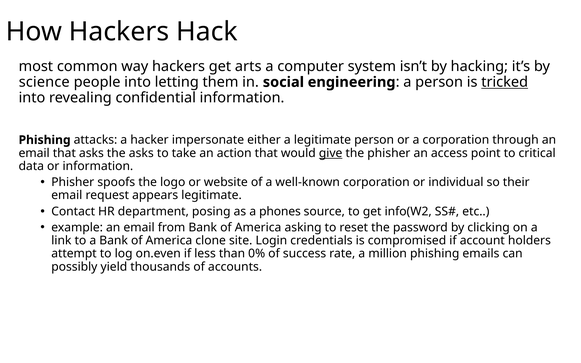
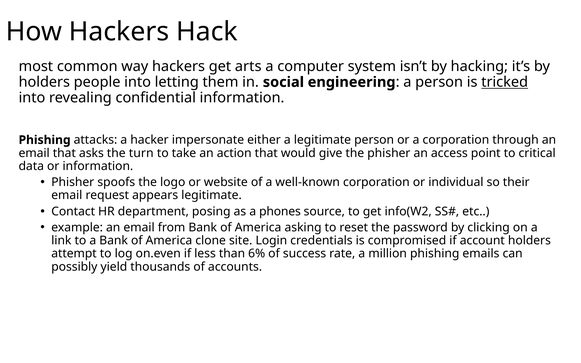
science at (44, 82): science -> holders
the asks: asks -> turn
give underline: present -> none
0%: 0% -> 6%
